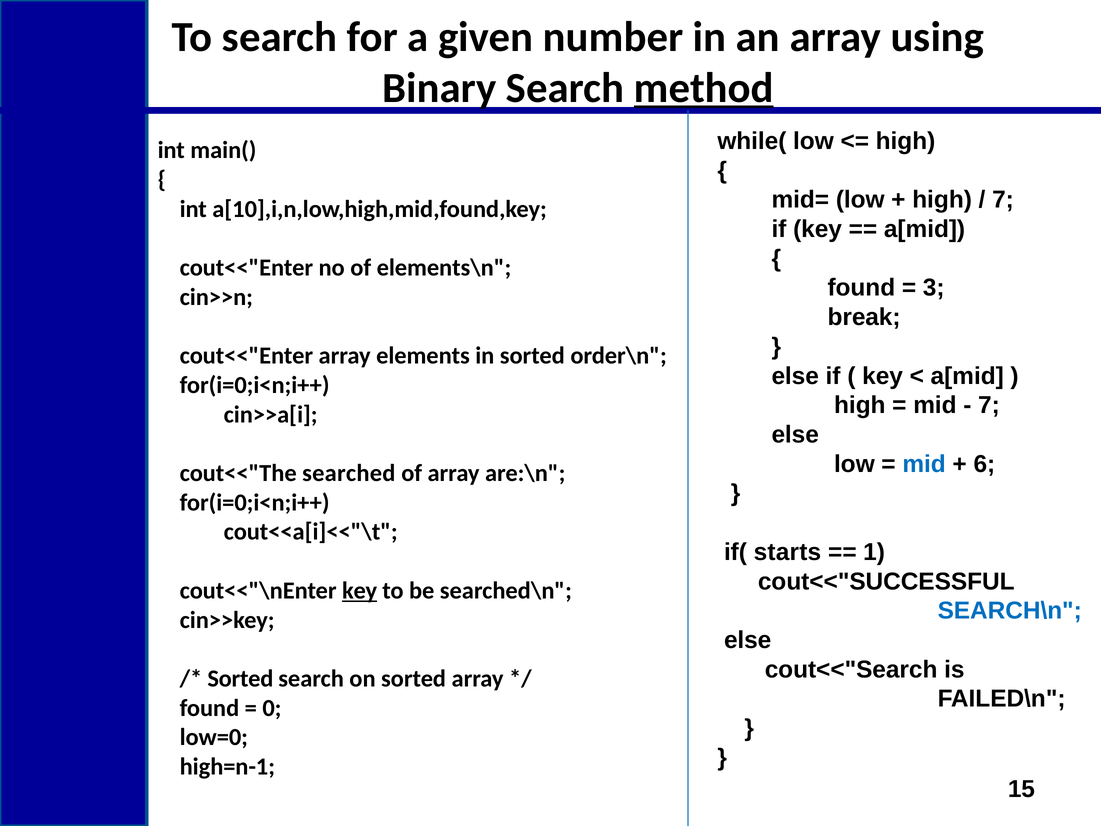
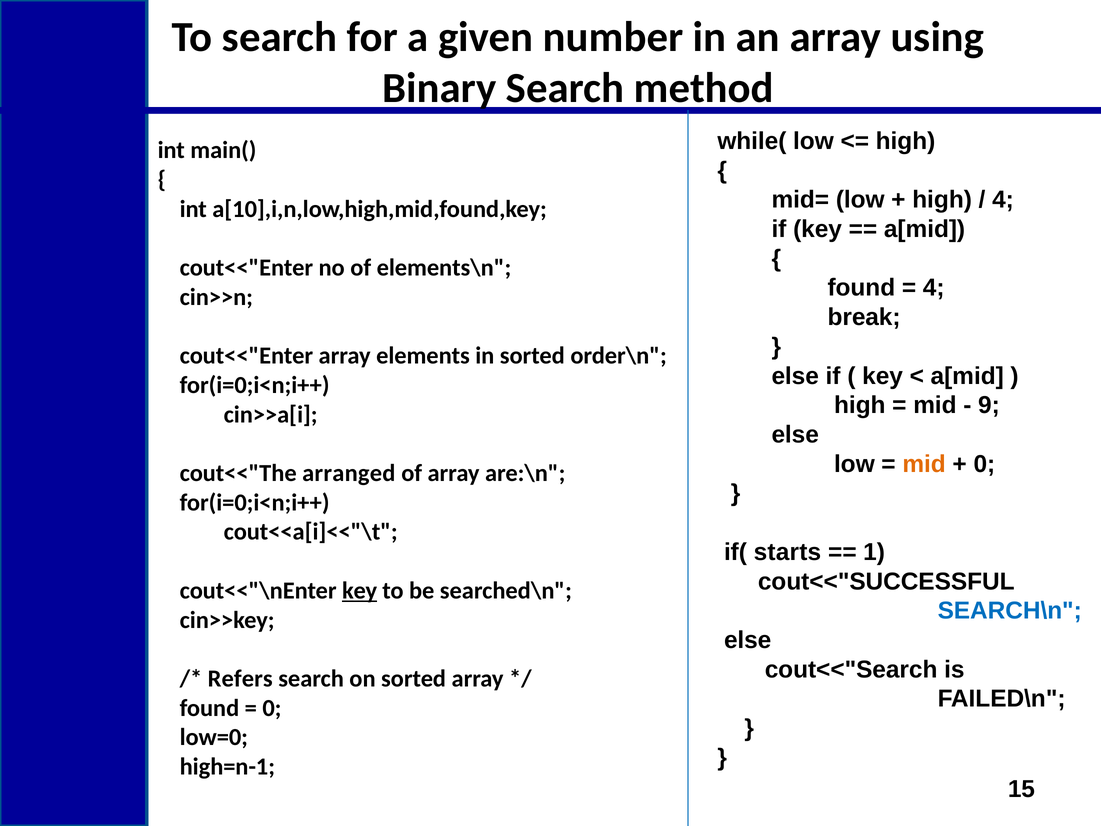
method underline: present -> none
7 at (1003, 200): 7 -> 4
3 at (934, 288): 3 -> 4
7 at (989, 405): 7 -> 9
mid at (924, 464) colour: blue -> orange
6 at (984, 464): 6 -> 0
searched: searched -> arranged
Sorted at (240, 678): Sorted -> Refers
